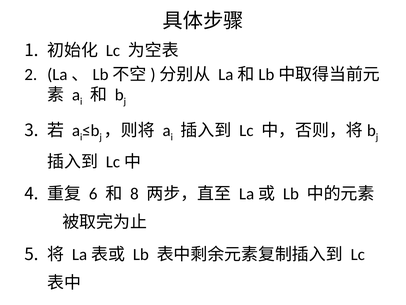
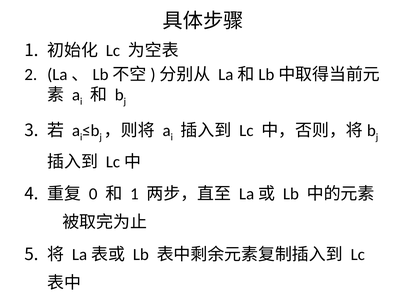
6: 6 -> 0
8 at (134, 194): 8 -> 1
